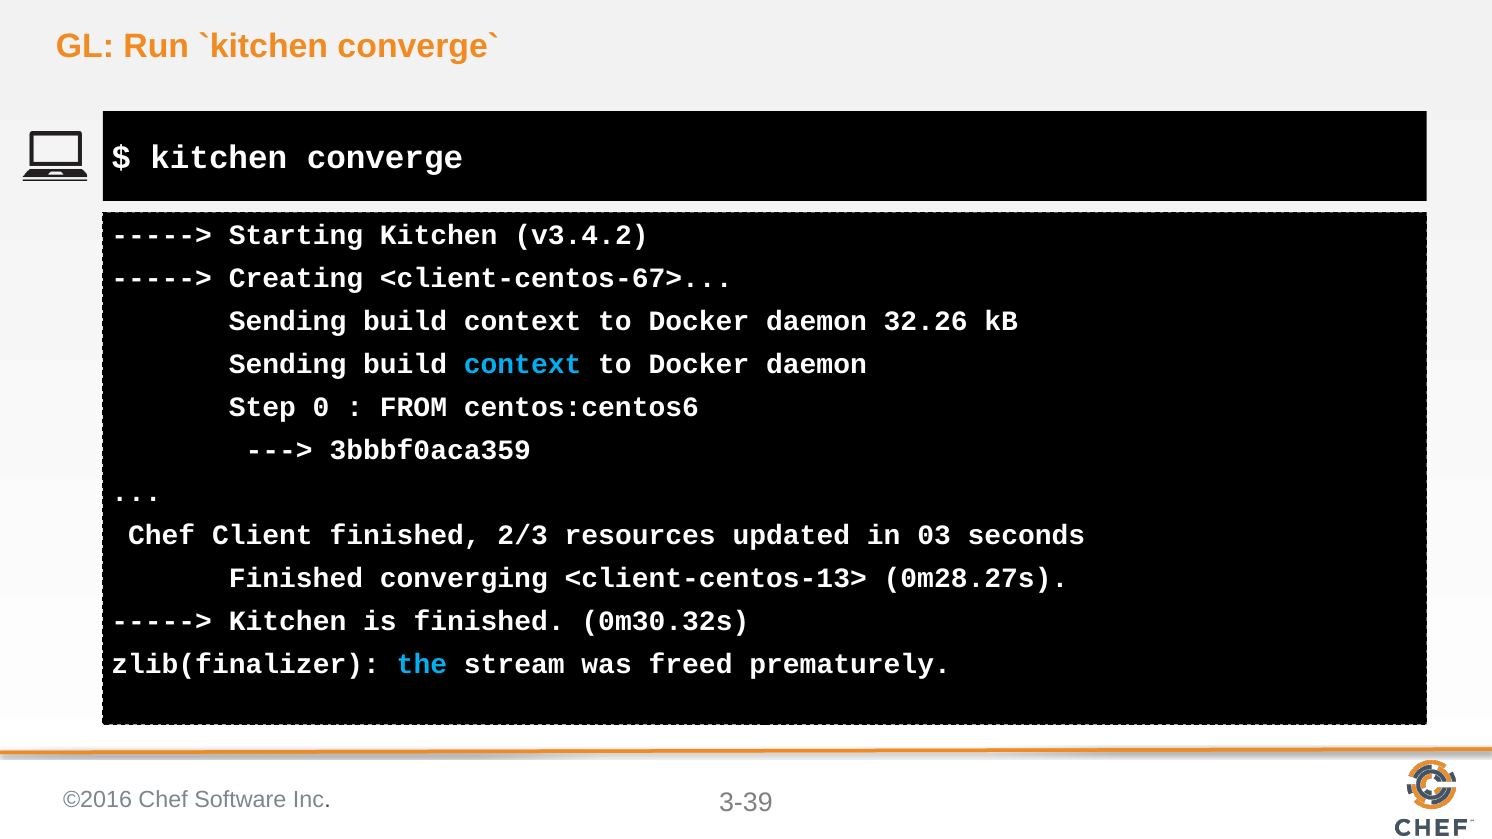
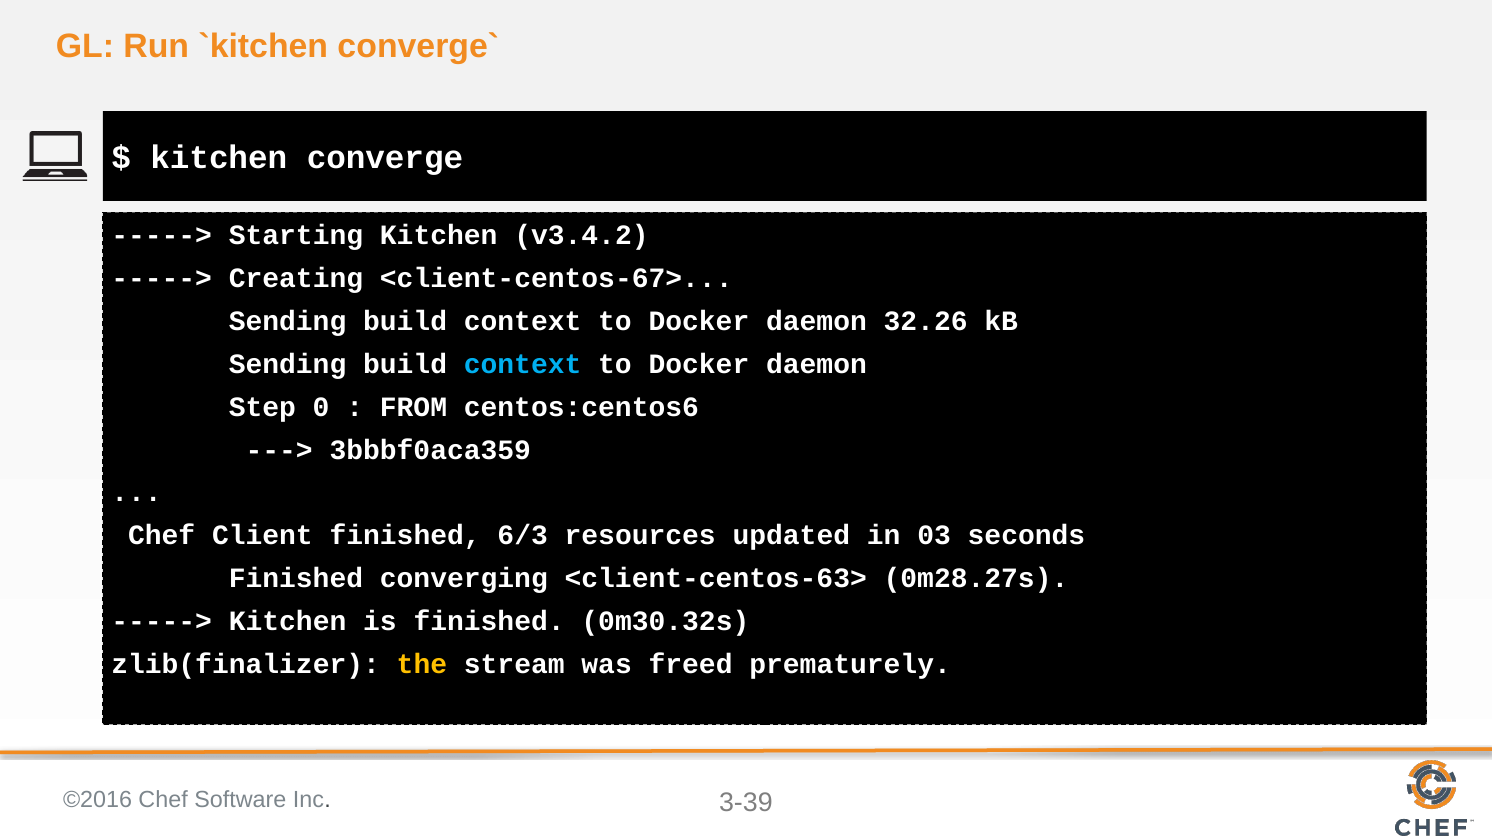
2/3: 2/3 -> 6/3
<client-centos-13>: <client-centos-13> -> <client-centos-63>
the colour: light blue -> yellow
